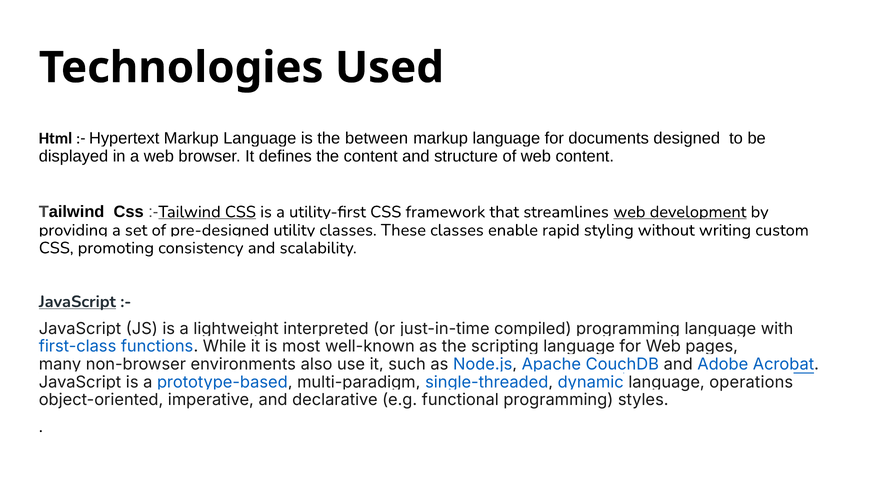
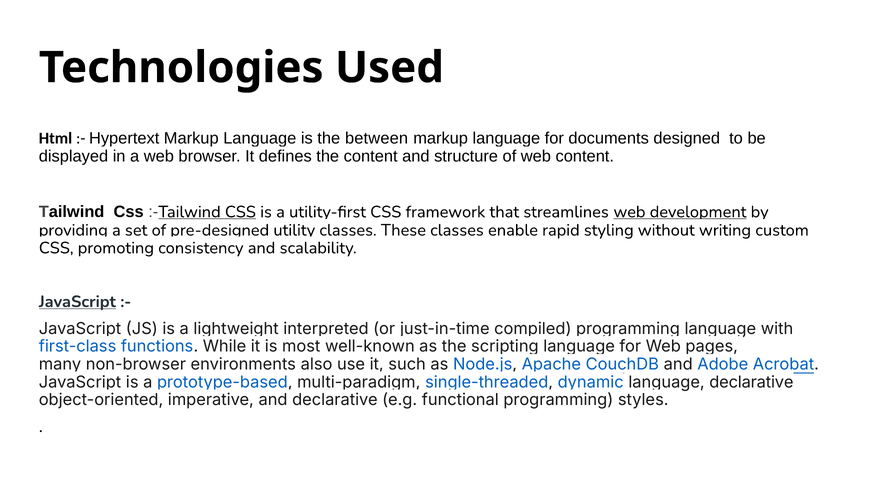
operations at (751, 382): operations -> declarative
